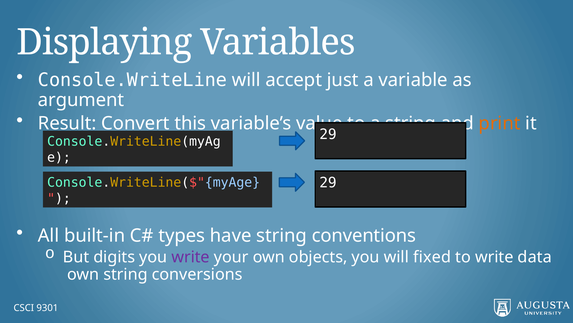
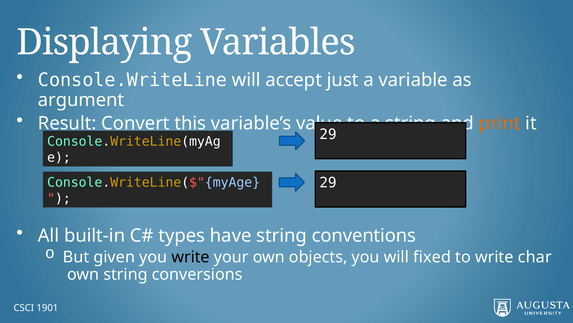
digits: digits -> given
write at (191, 257) colour: purple -> black
data: data -> char
9301: 9301 -> 1901
